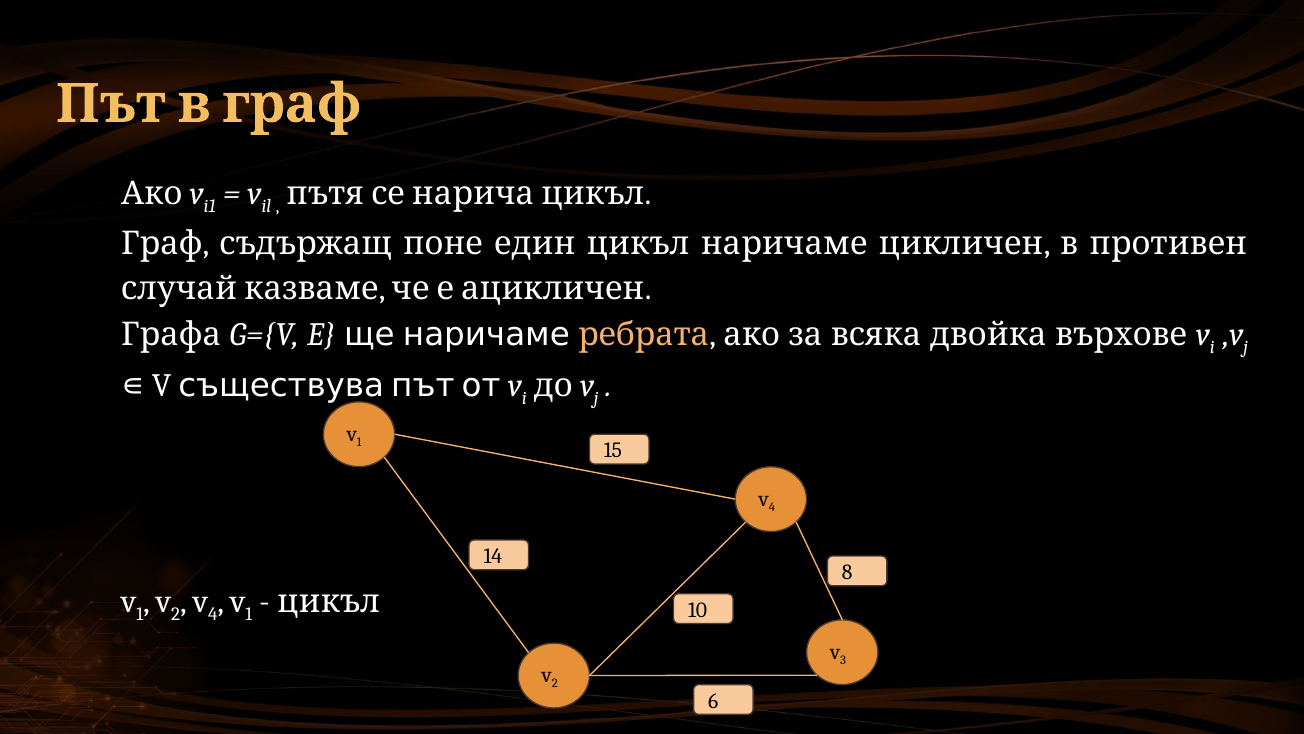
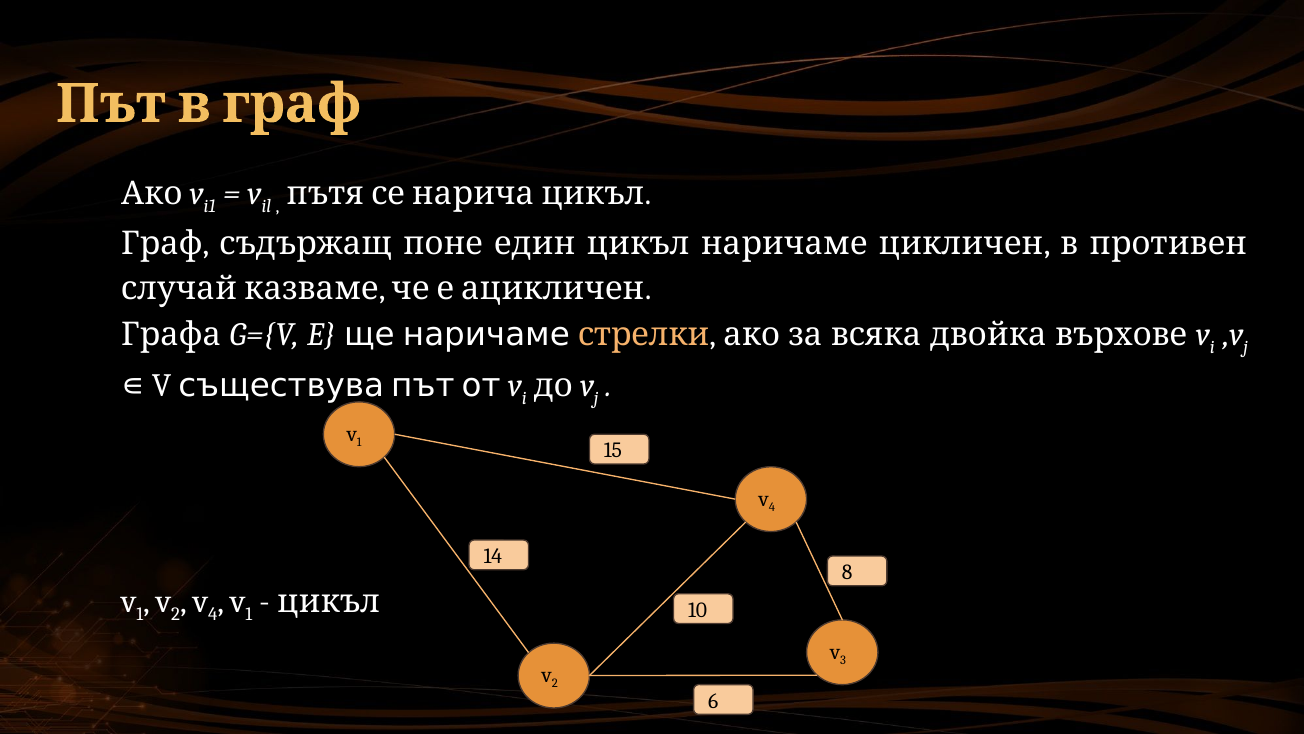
ребрата: ребрата -> стрелки
